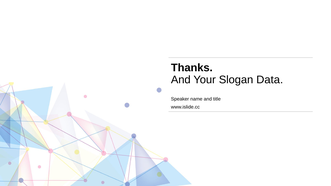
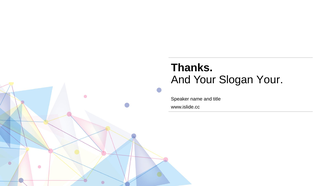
Slogan Data: Data -> Your
